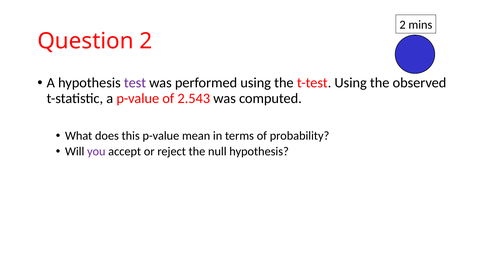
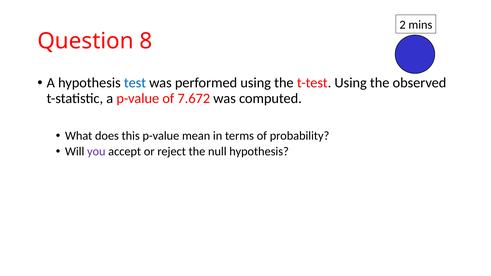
Question 2: 2 -> 8
test colour: purple -> blue
2.543: 2.543 -> 7.672
